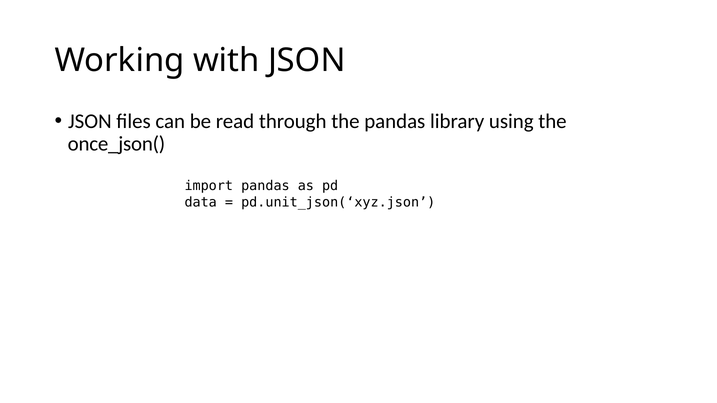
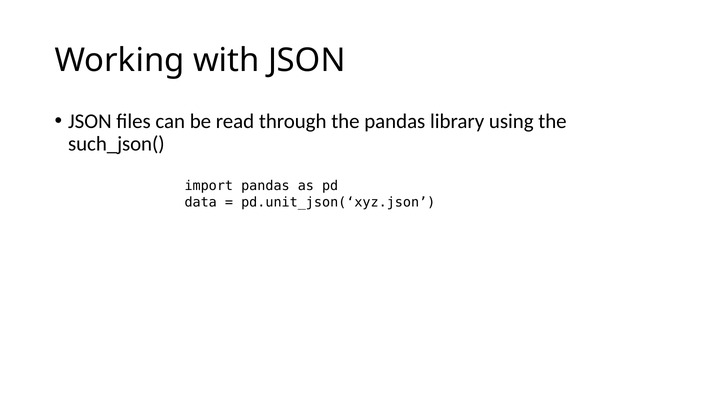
once_json(: once_json( -> such_json(
